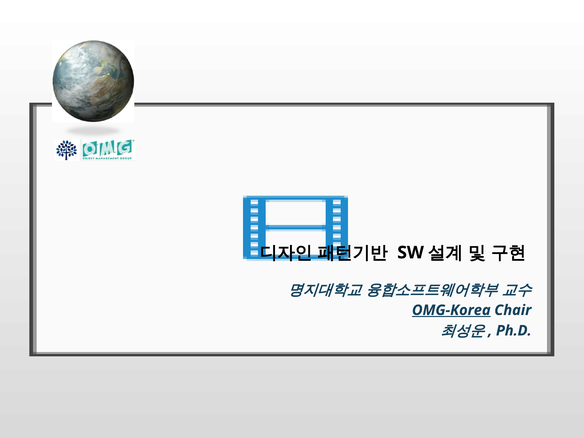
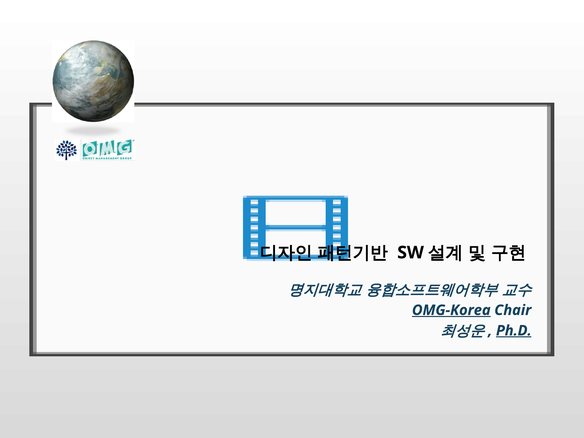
Ph.D underline: none -> present
